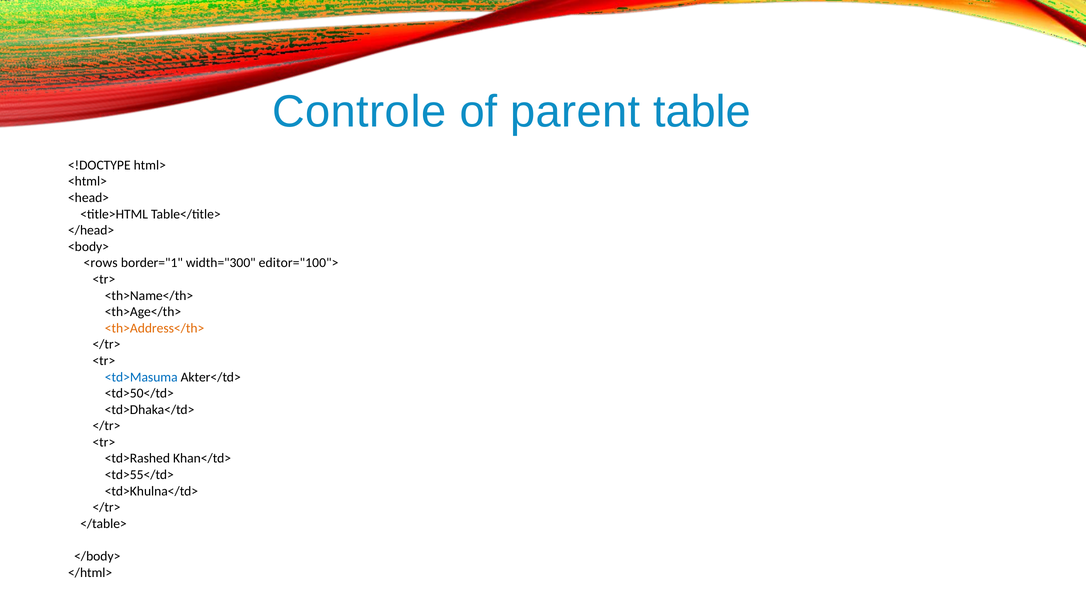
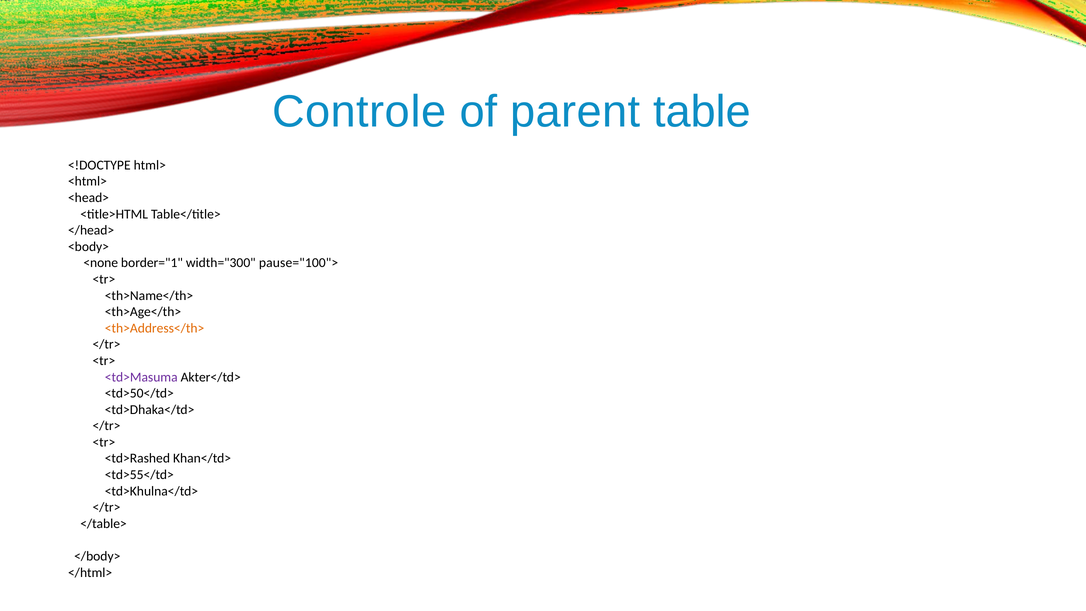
<rows: <rows -> <none
editor="100">: editor="100"> -> pause="100">
<td>Masuma colour: blue -> purple
